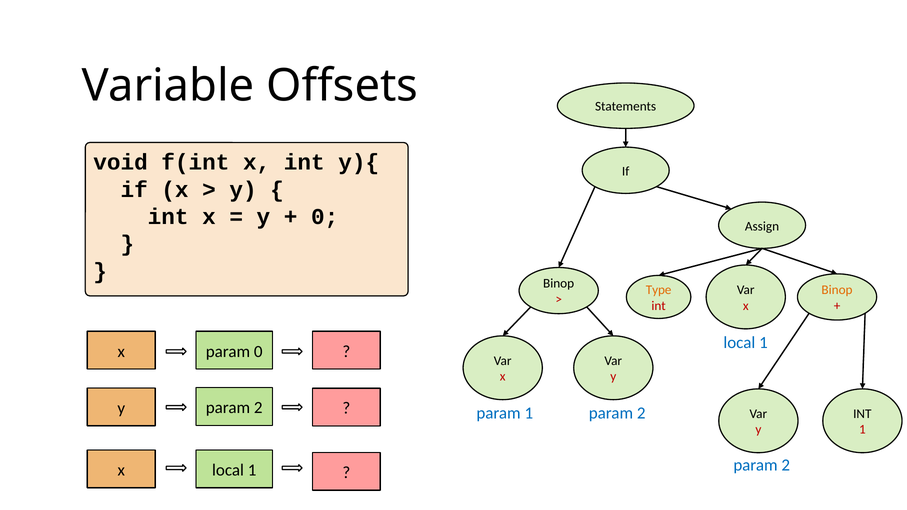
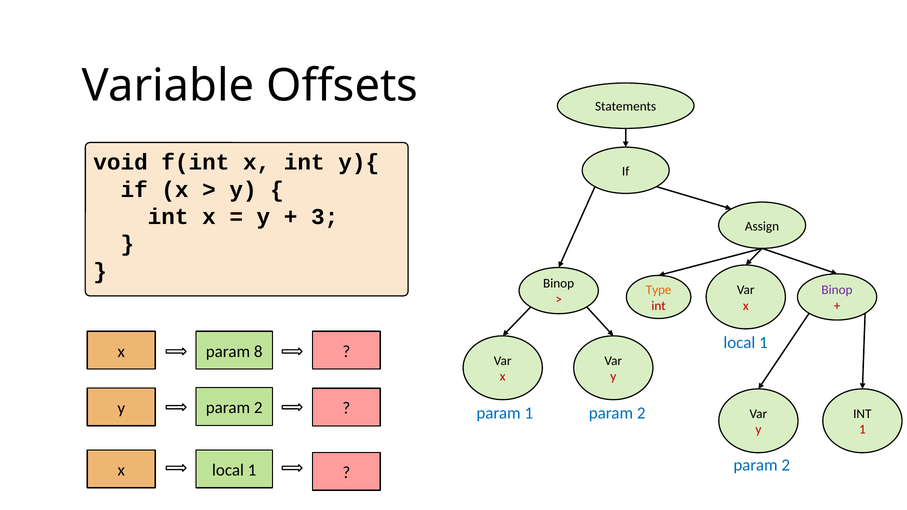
0 at (325, 217): 0 -> 3
Binop at (837, 290) colour: orange -> purple
param 0: 0 -> 8
